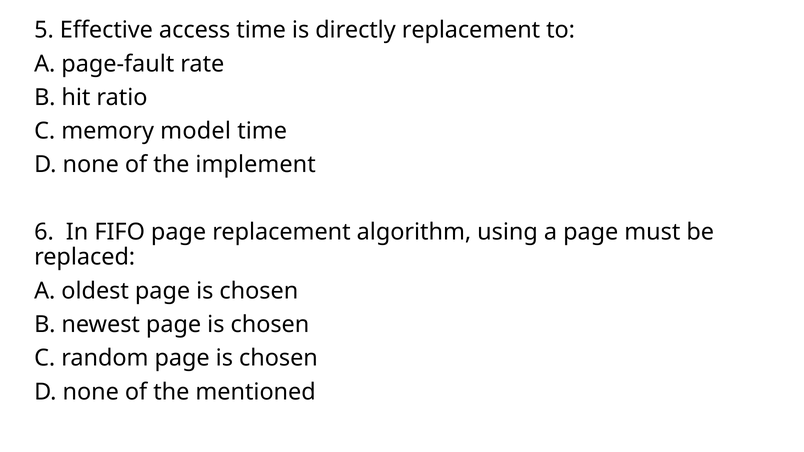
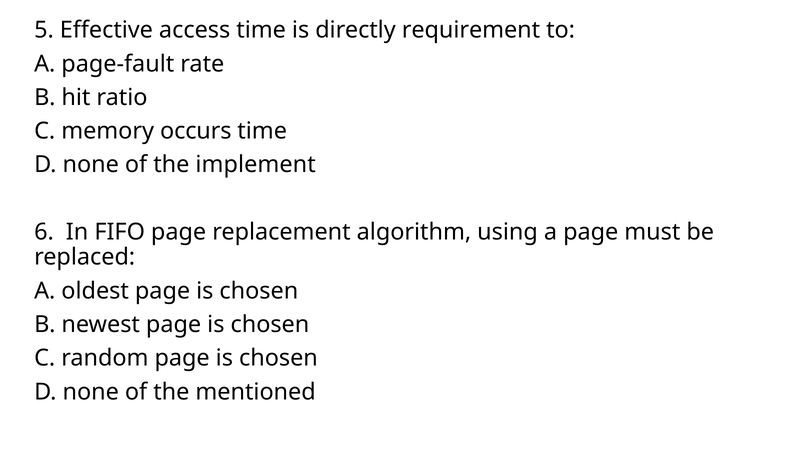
directly replacement: replacement -> requirement
model: model -> occurs
